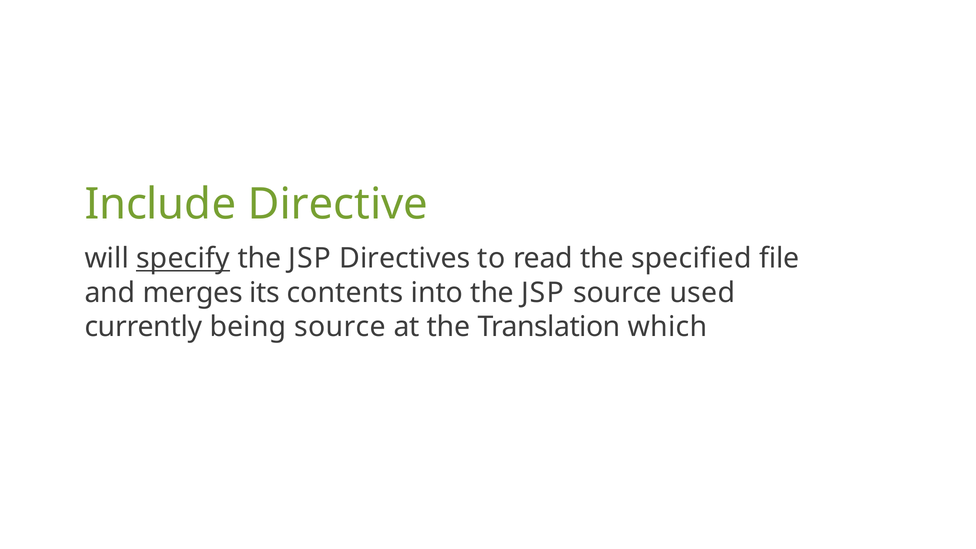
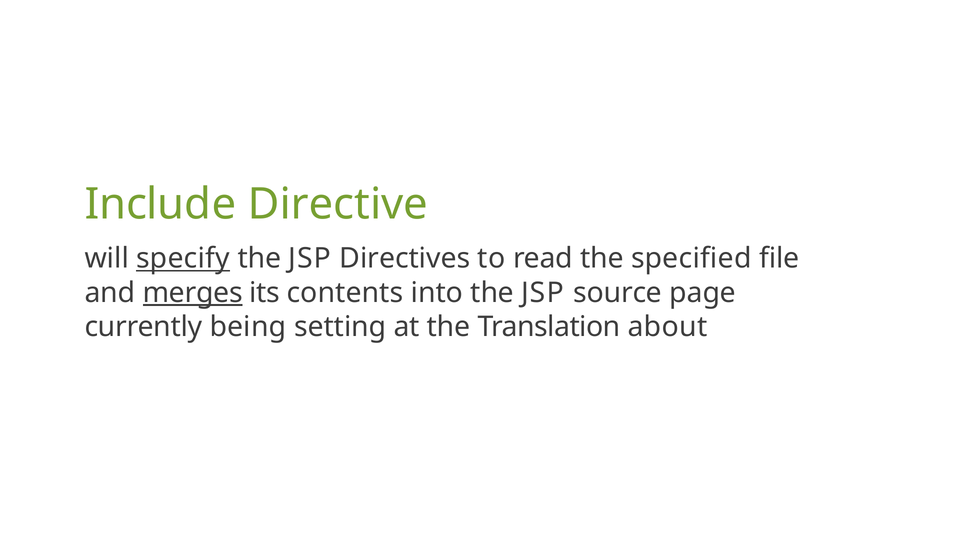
merges underline: none -> present
used: used -> page
being source: source -> setting
which: which -> about
